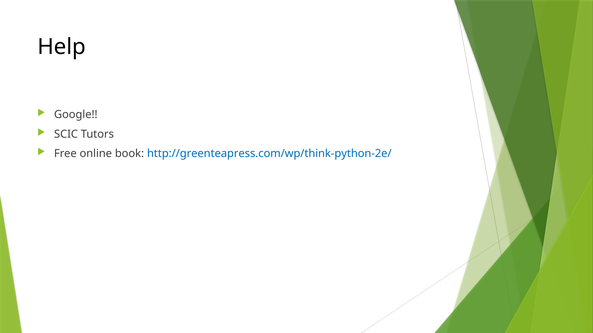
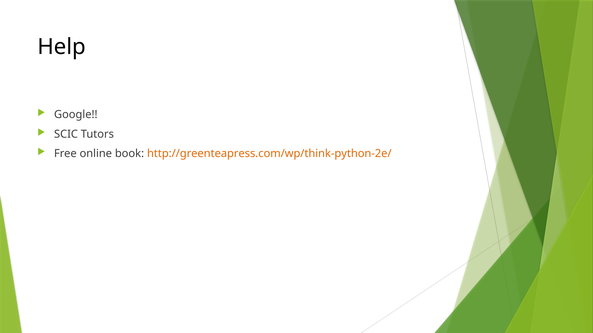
http://greenteapress.com/wp/think-python-2e/ colour: blue -> orange
